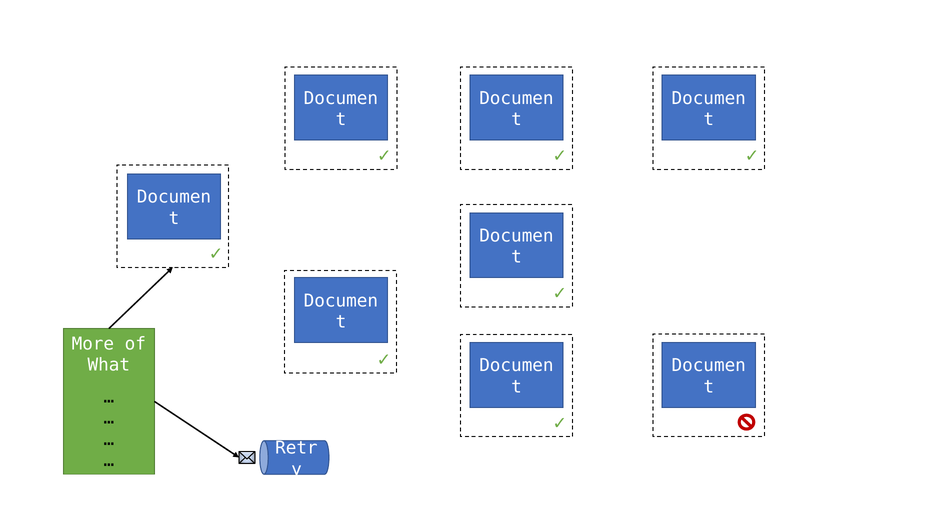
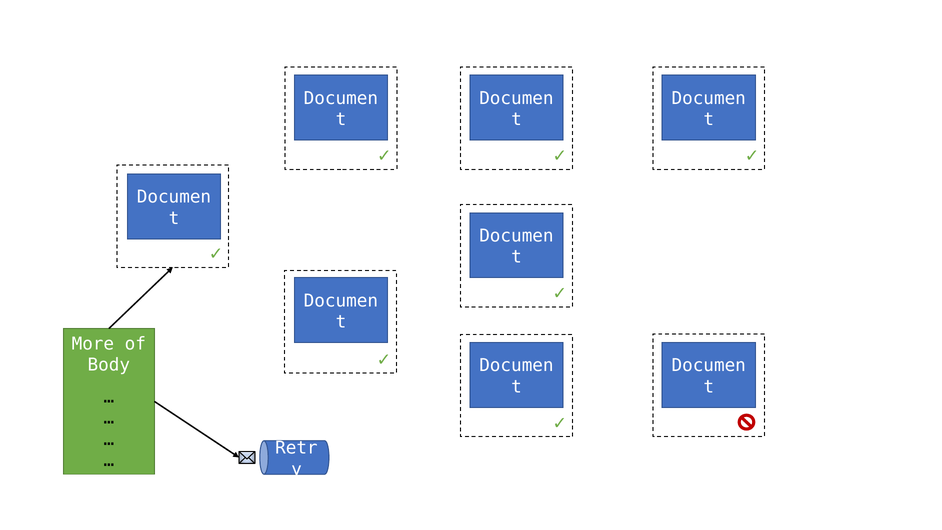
What: What -> Body
